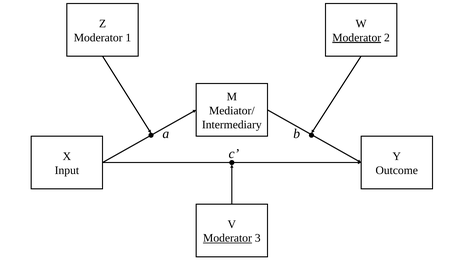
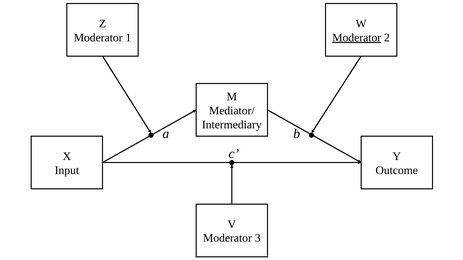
Moderator at (227, 239) underline: present -> none
